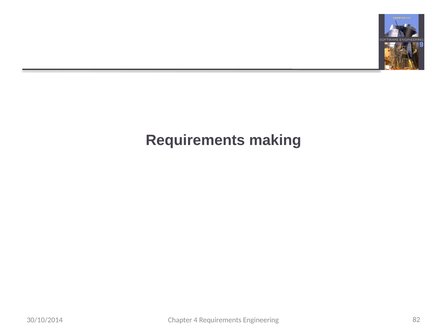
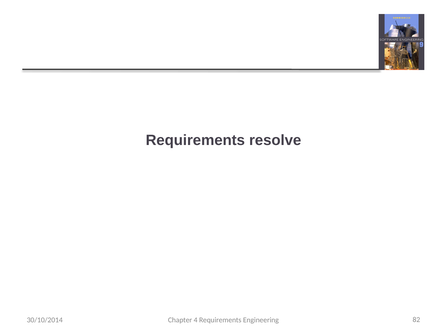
making: making -> resolve
